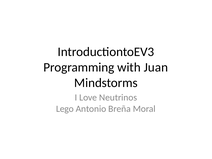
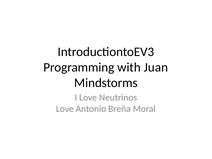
Lego at (65, 109): Lego -> Love
